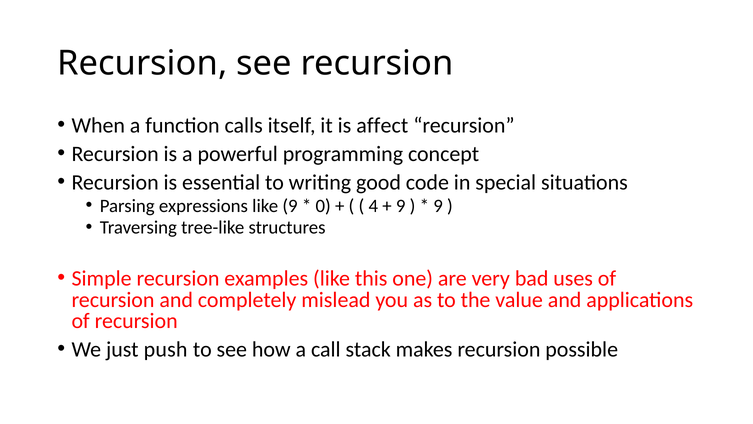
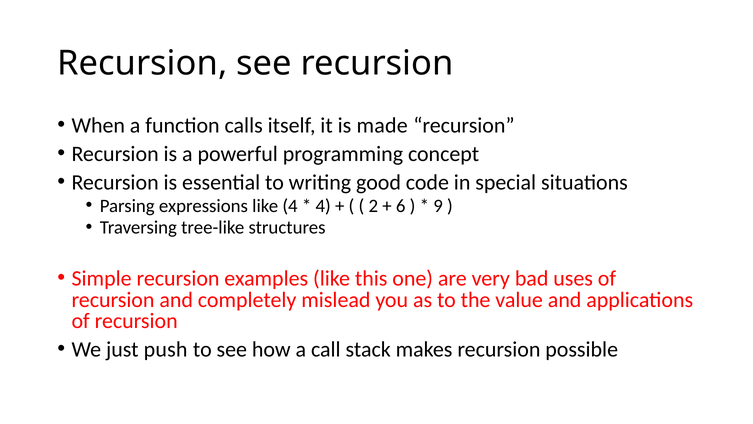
affect: affect -> made
like 9: 9 -> 4
0 at (323, 206): 0 -> 4
4: 4 -> 2
9 at (401, 206): 9 -> 6
